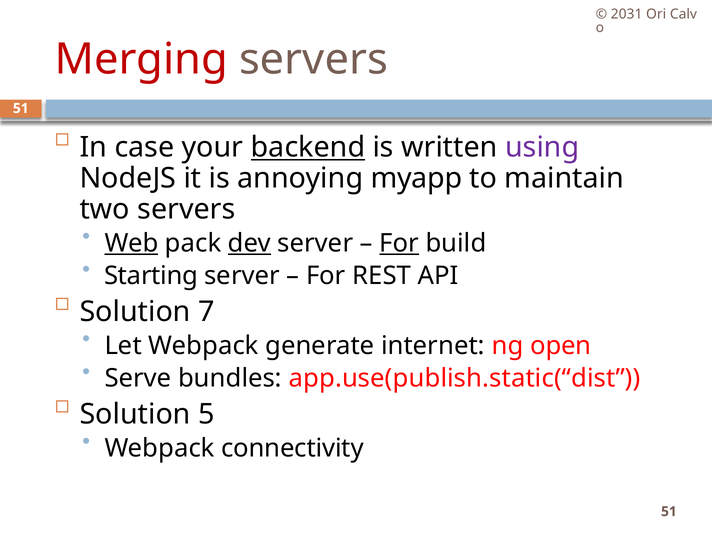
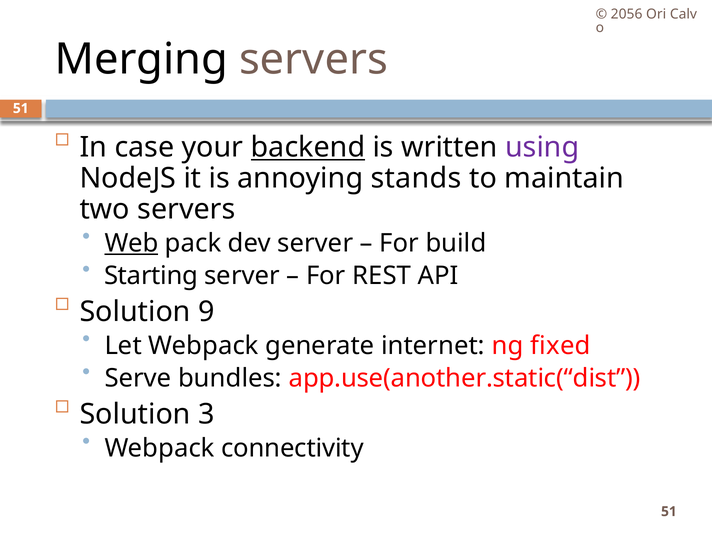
2031: 2031 -> 2056
Merging colour: red -> black
myapp: myapp -> stands
dev underline: present -> none
For at (399, 243) underline: present -> none
7: 7 -> 9
open: open -> fixed
app.use(publish.static(“dist: app.use(publish.static(“dist -> app.use(another.static(“dist
5: 5 -> 3
